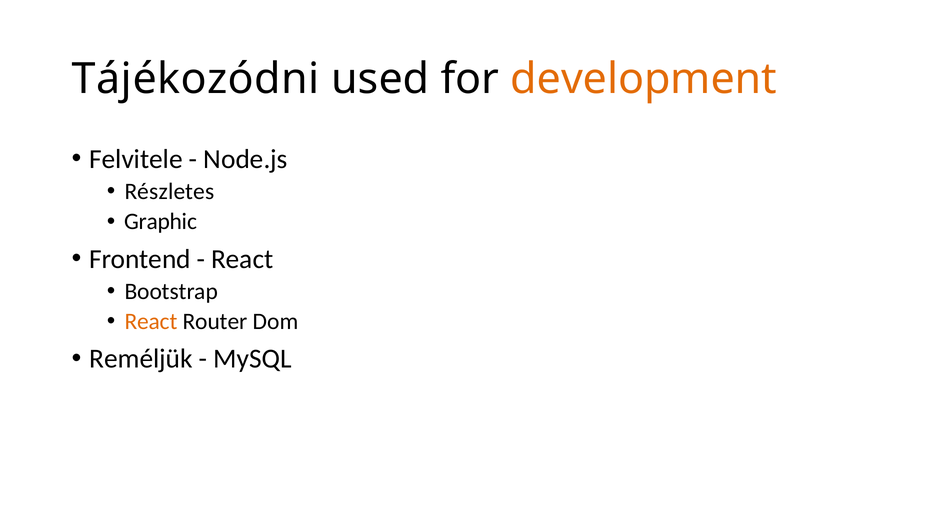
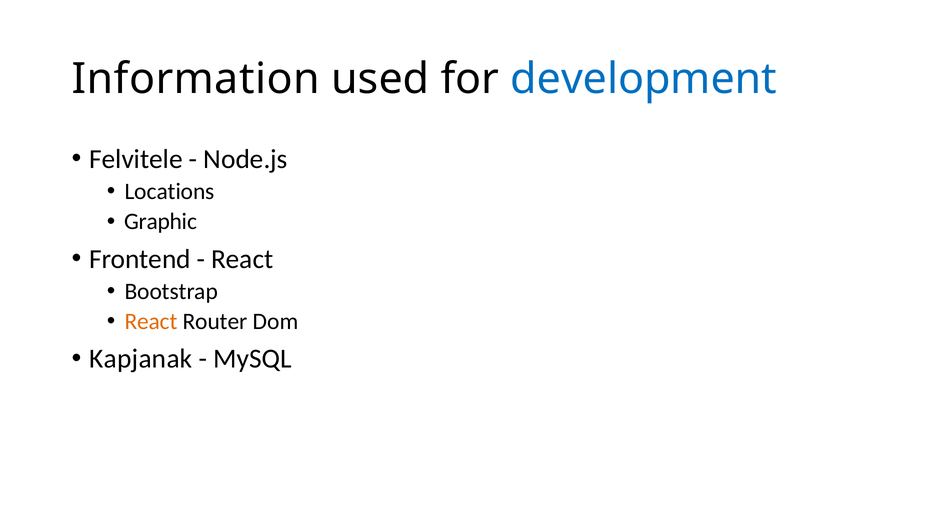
Tájékozódni: Tájékozódni -> Information
development colour: orange -> blue
Részletes: Részletes -> Locations
Reméljük: Reméljük -> Kapjanak
